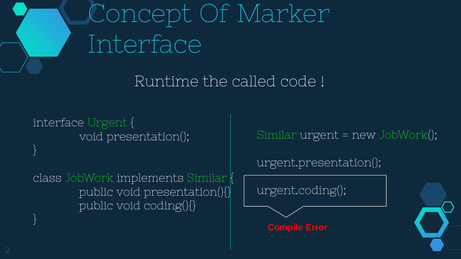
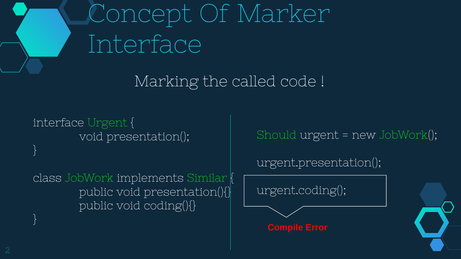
Runtime: Runtime -> Marking
Similar at (277, 135): Similar -> Should
